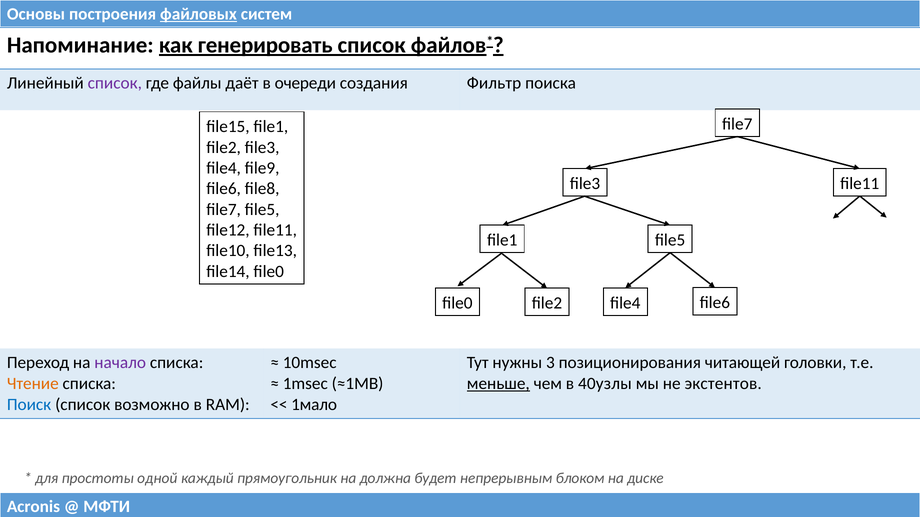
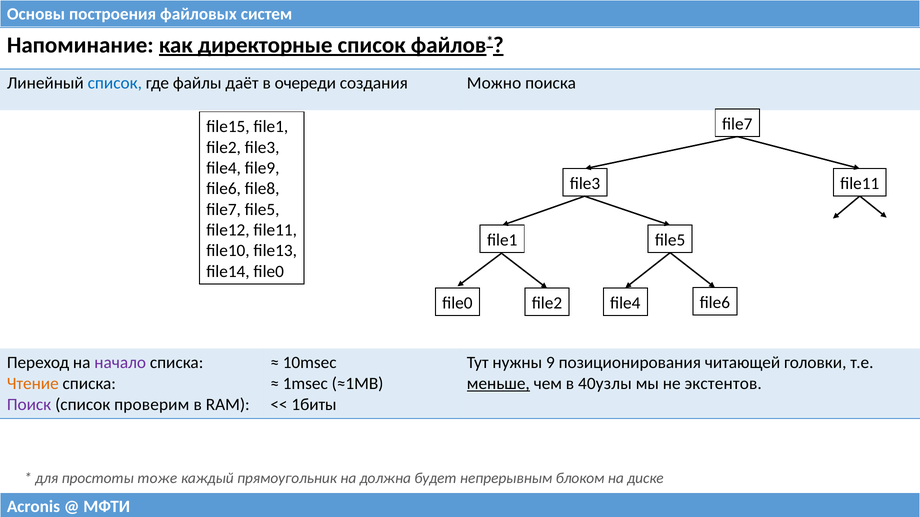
файловых underline: present -> none
генерировать: генерировать -> директорные
список at (115, 83) colour: purple -> blue
Фильтр: Фильтр -> Можно
3: 3 -> 9
Поиск colour: blue -> purple
возможно: возможно -> проверим
1мало: 1мало -> 1биты
одной: одной -> тоже
